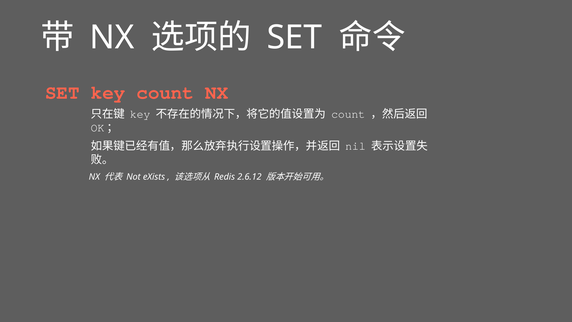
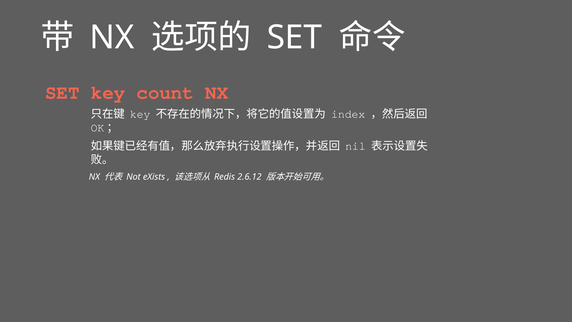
count at (348, 114): count -> index
